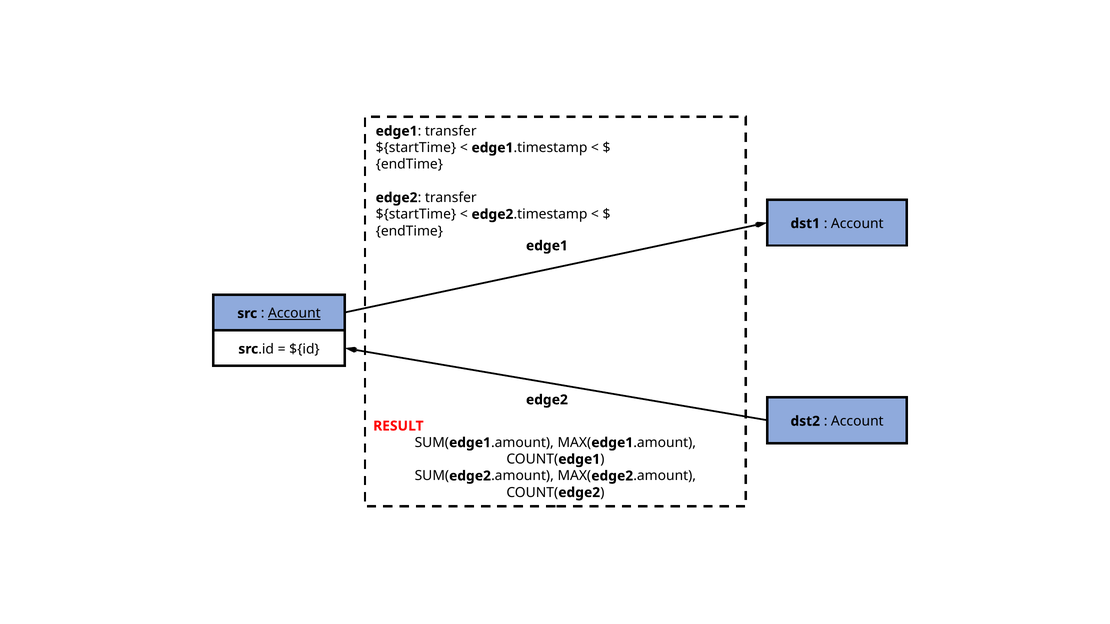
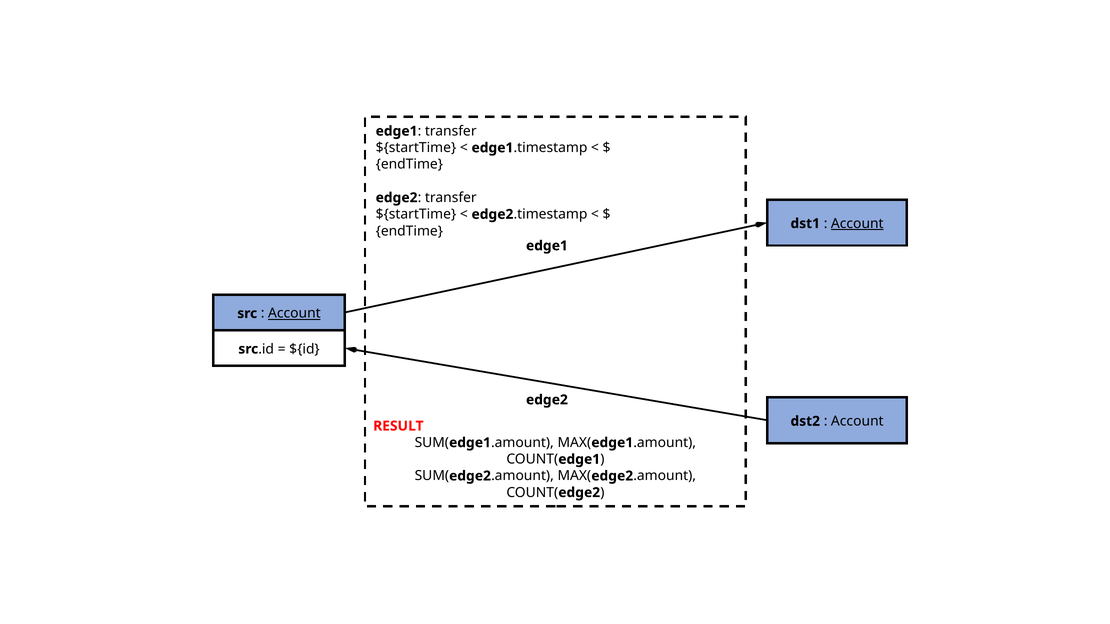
Account at (857, 224) underline: none -> present
